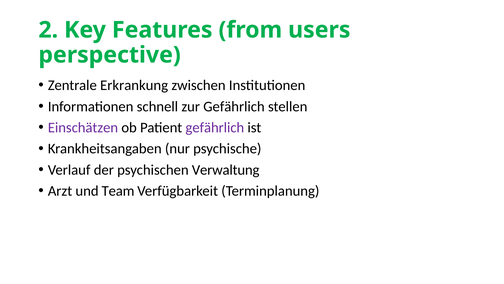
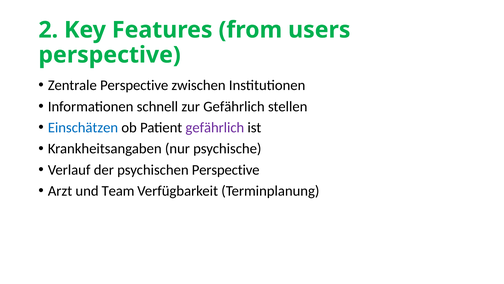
Zentrale Erkrankung: Erkrankung -> Perspective
Einschätzen colour: purple -> blue
psychischen Verwaltung: Verwaltung -> Perspective
